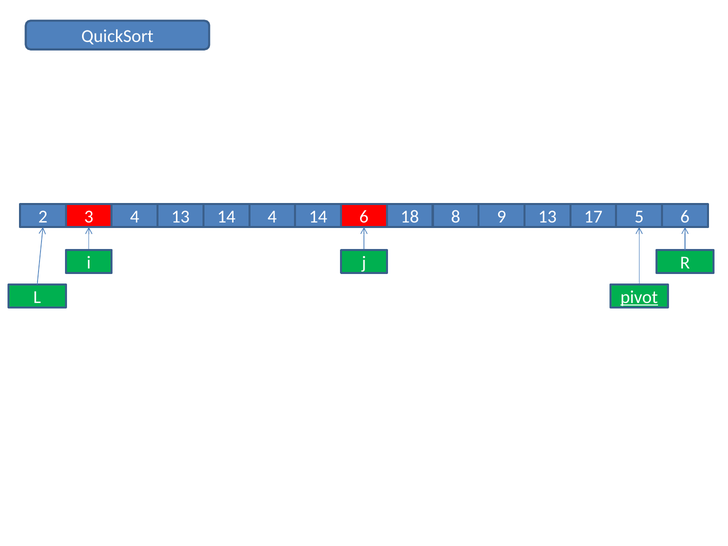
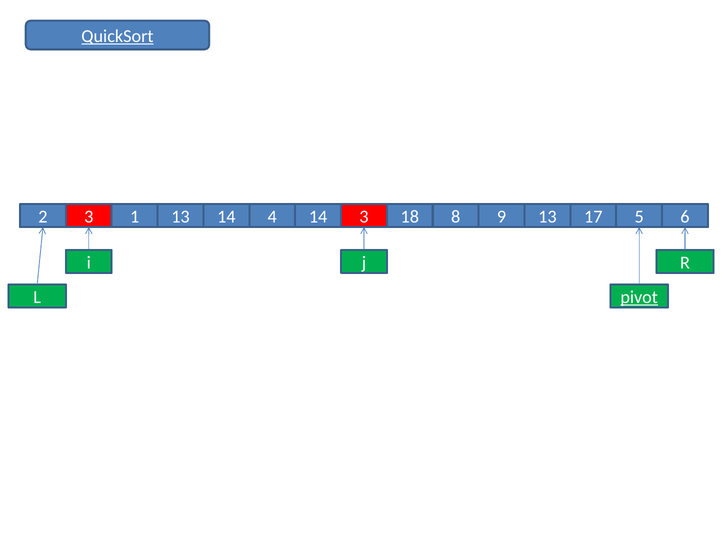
QuickSort underline: none -> present
3 4: 4 -> 1
14 6: 6 -> 3
